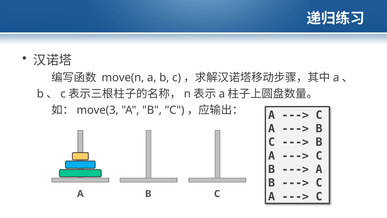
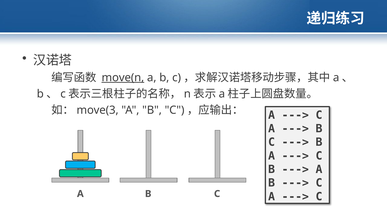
move(n underline: none -> present
